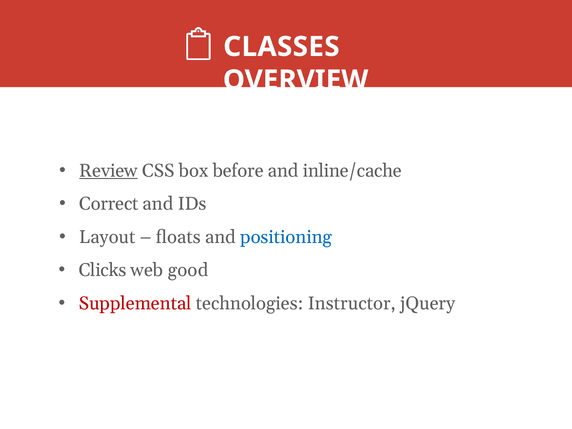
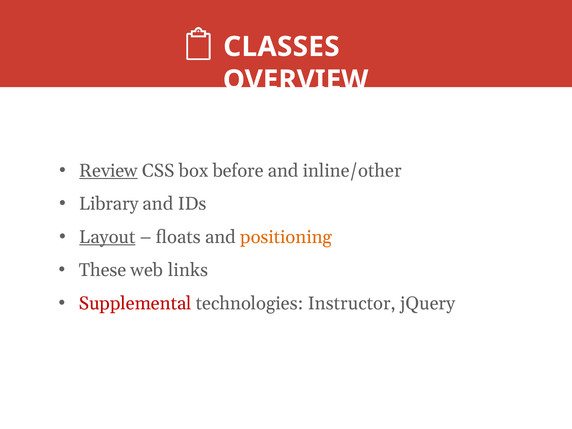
inline/cache: inline/cache -> inline/other
Correct: Correct -> Library
Layout underline: none -> present
positioning colour: blue -> orange
Clicks: Clicks -> These
good: good -> links
